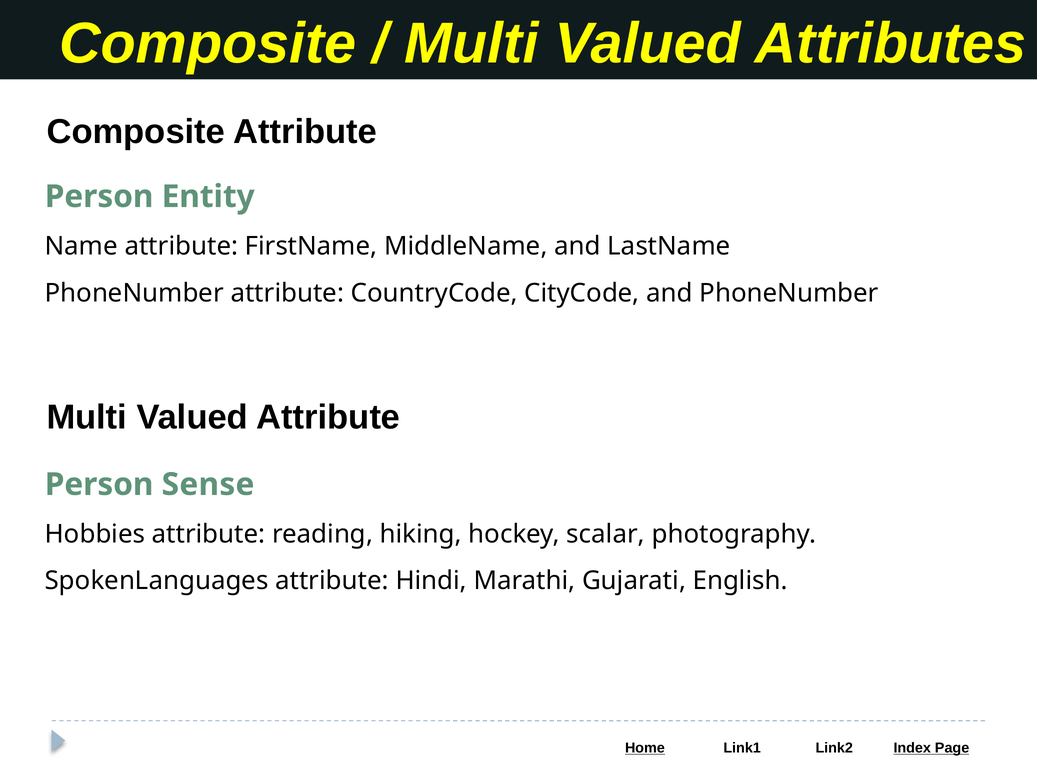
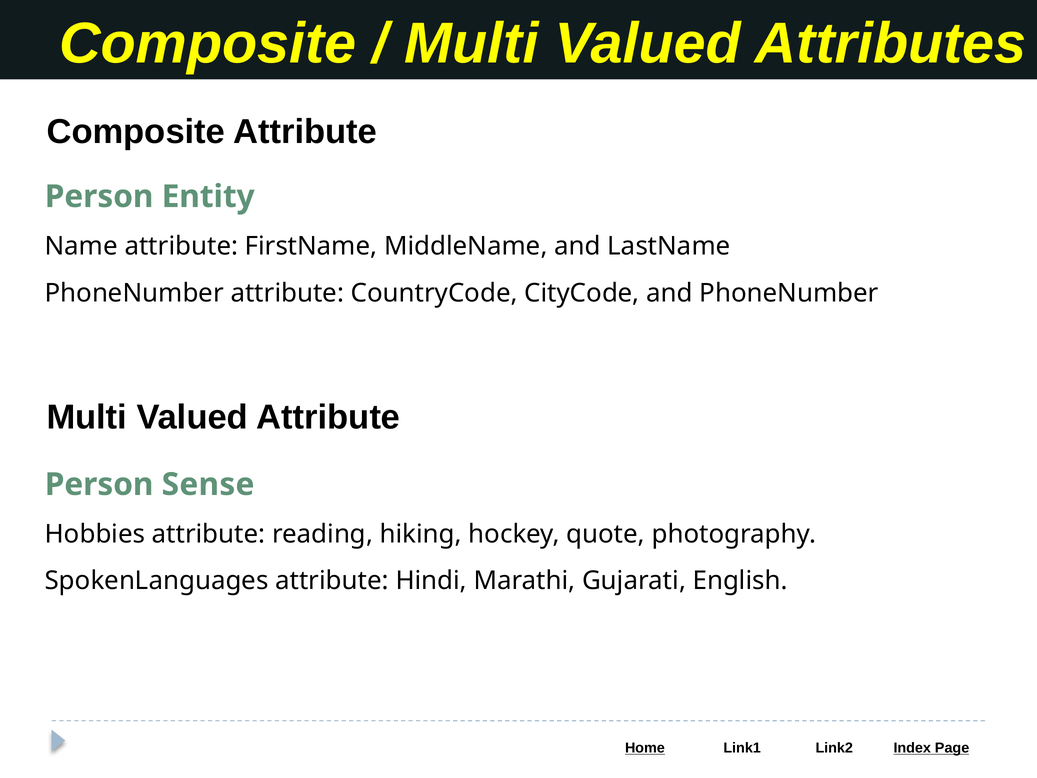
scalar: scalar -> quote
